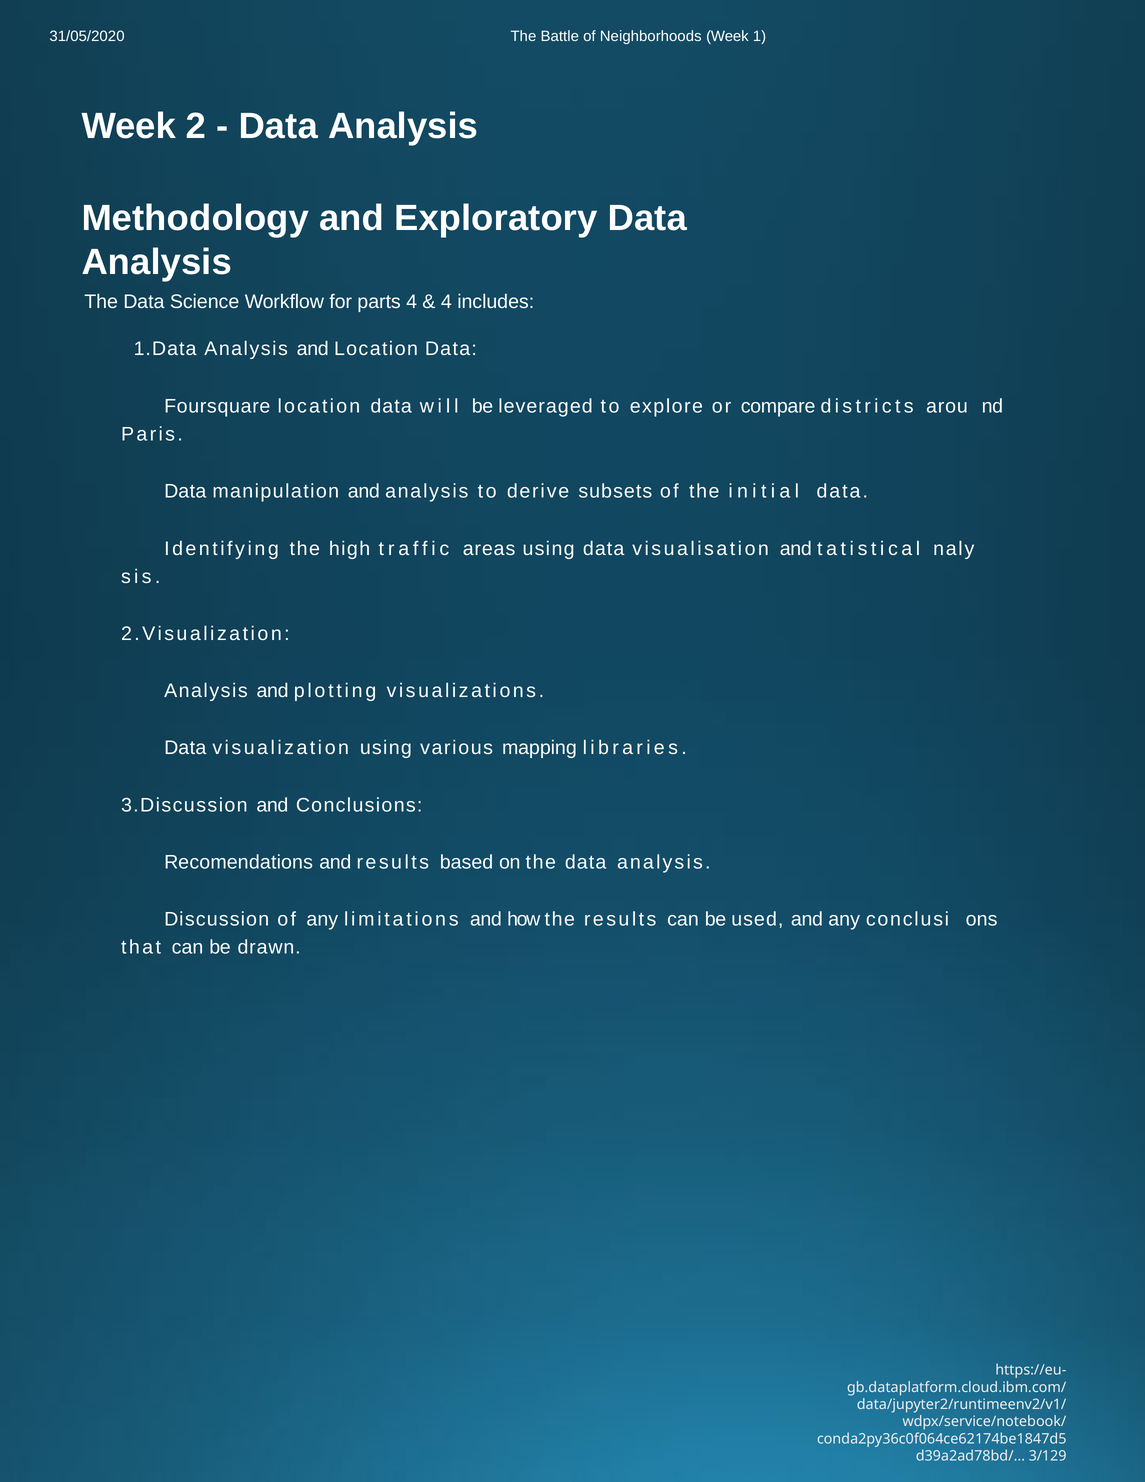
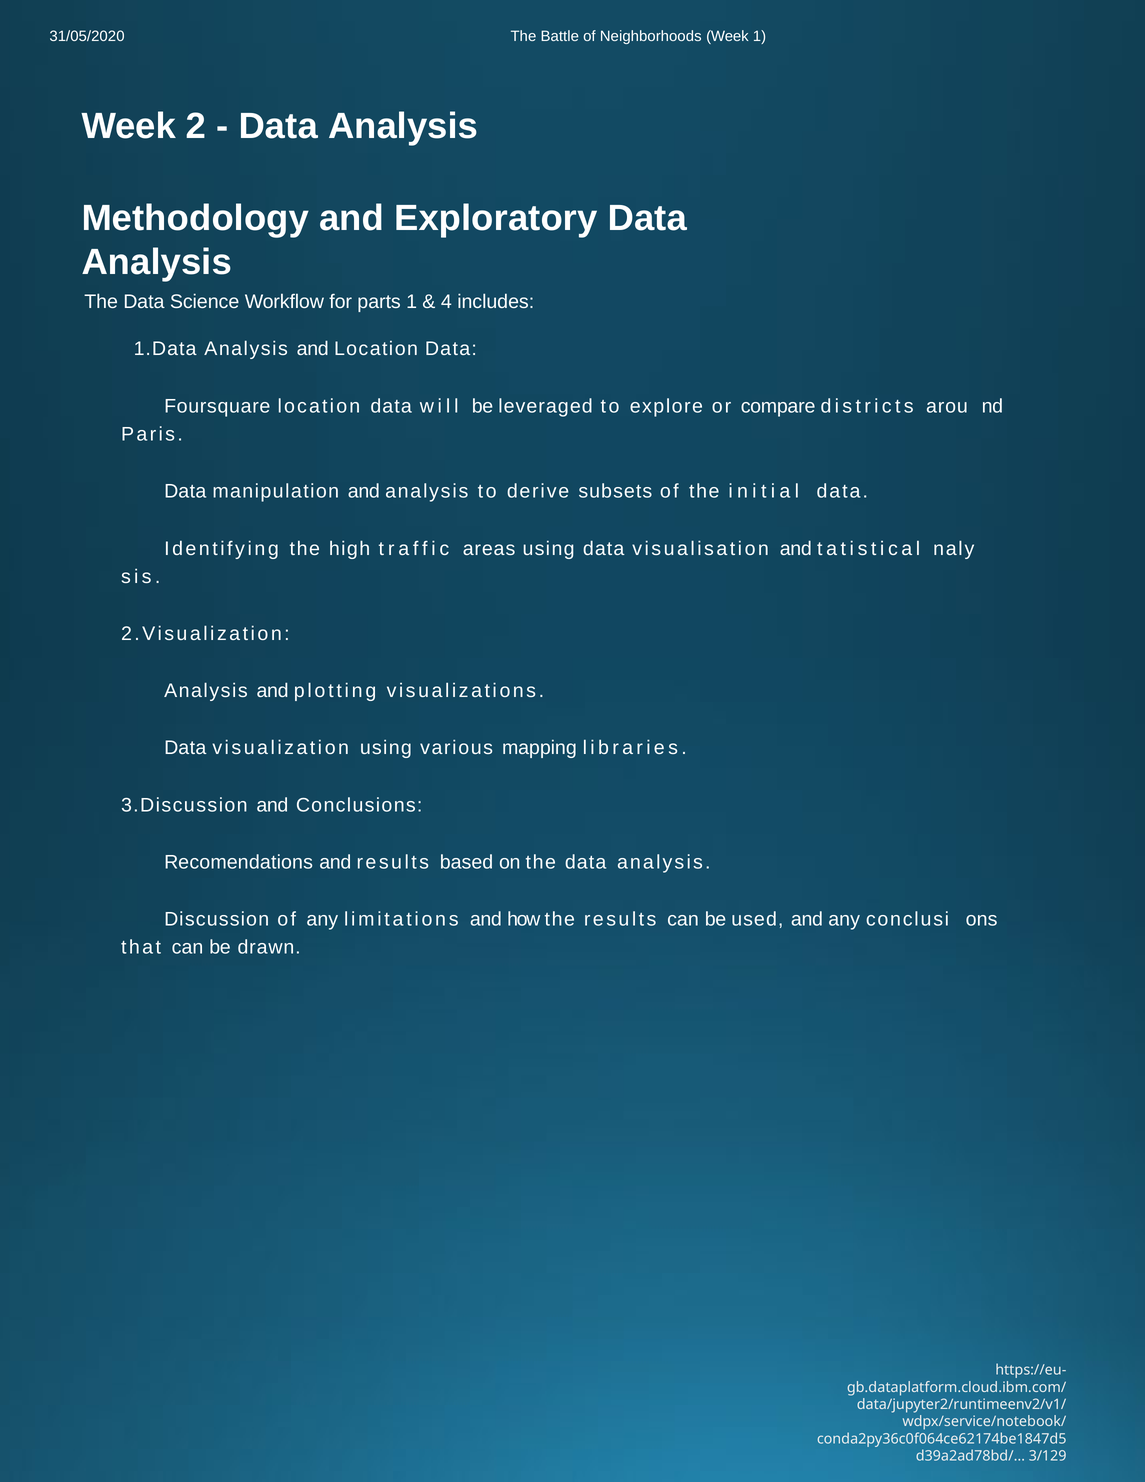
parts 4: 4 -> 1
